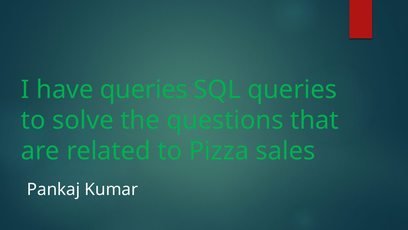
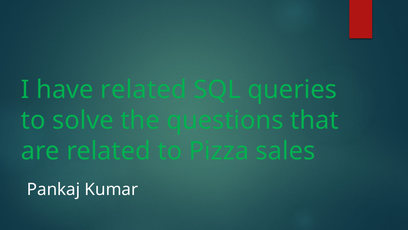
have queries: queries -> related
